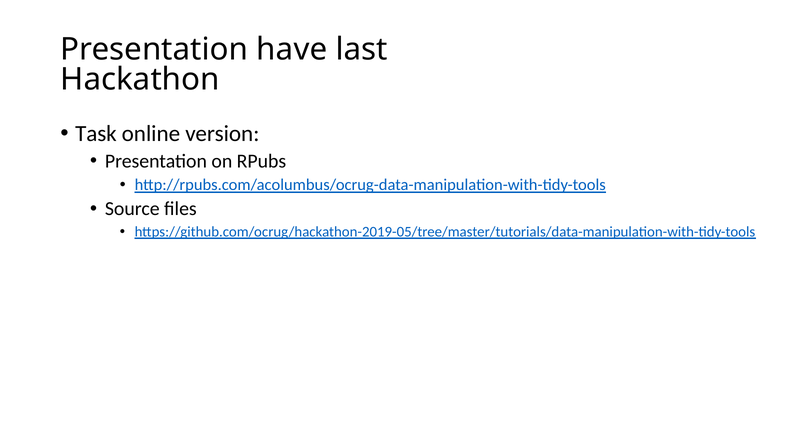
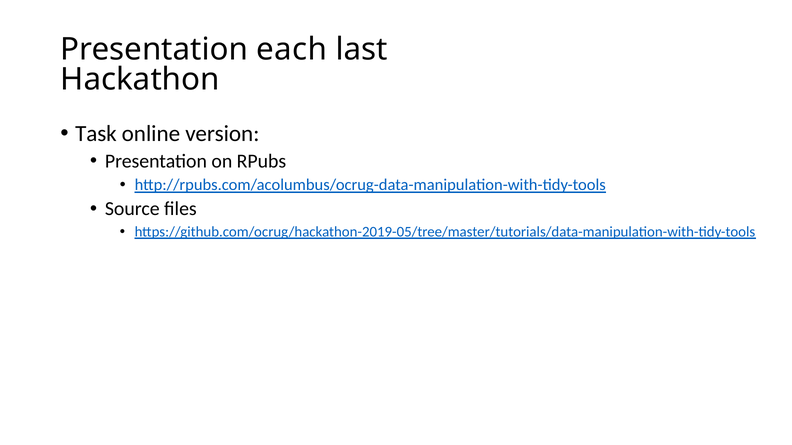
have: have -> each
